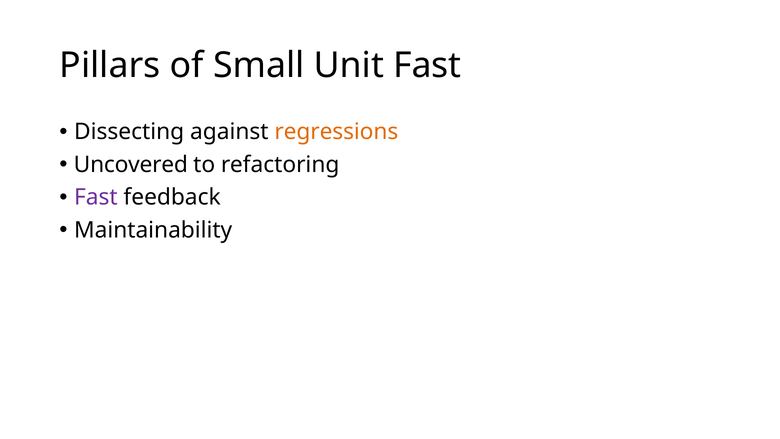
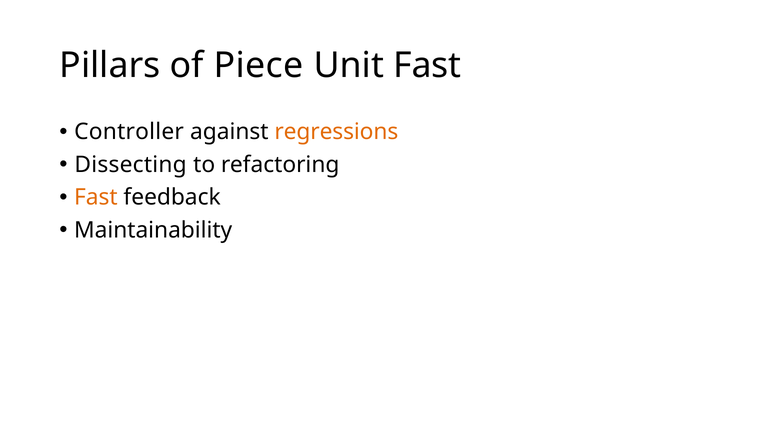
Small: Small -> Piece
Dissecting: Dissecting -> Controller
Uncovered: Uncovered -> Dissecting
Fast at (96, 197) colour: purple -> orange
